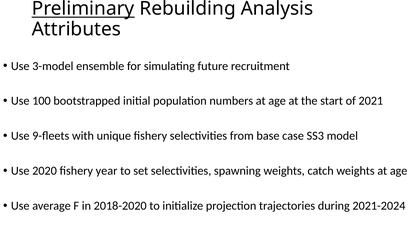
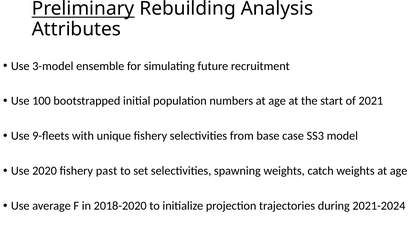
year: year -> past
